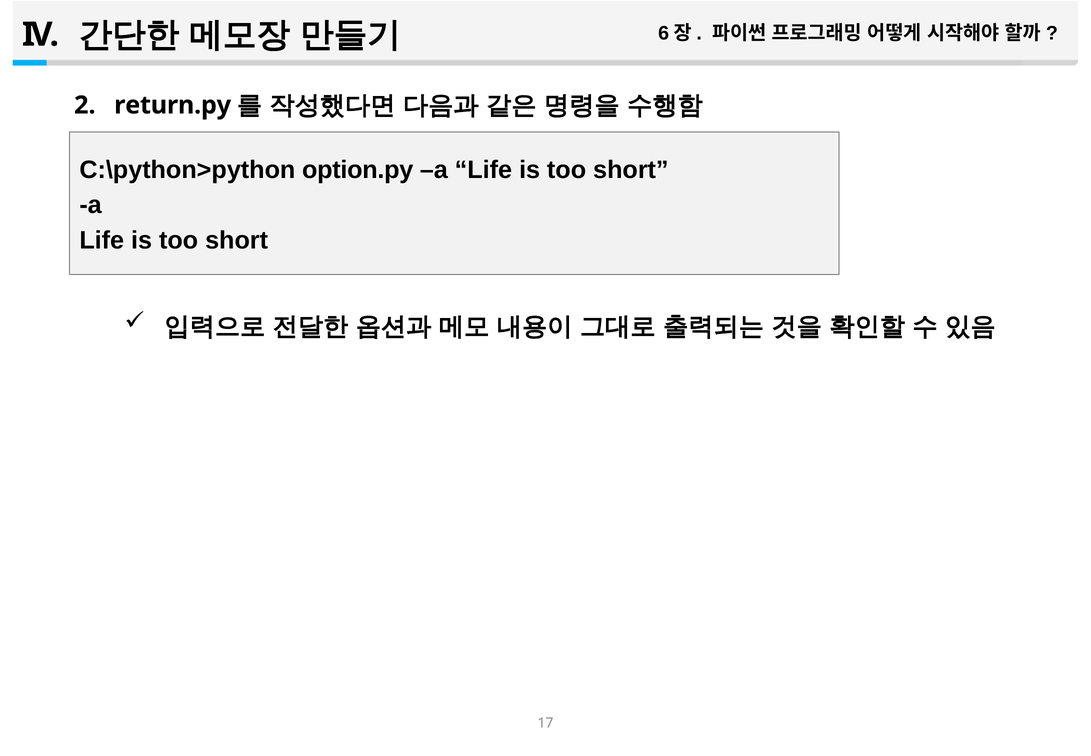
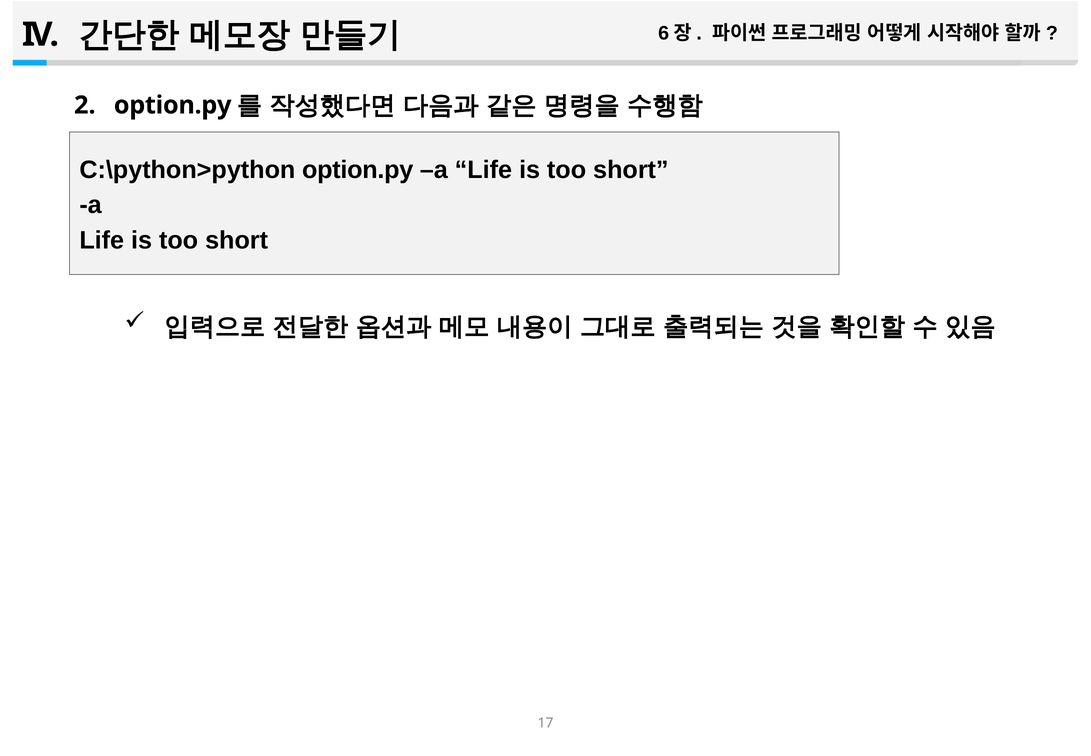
return.py at (173, 105): return.py -> option.py
